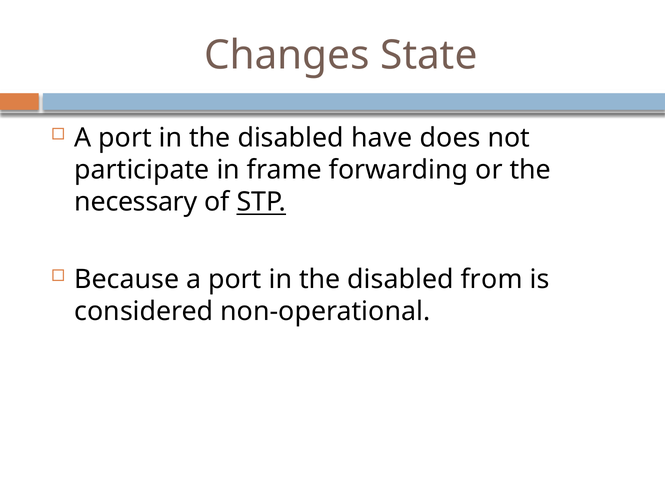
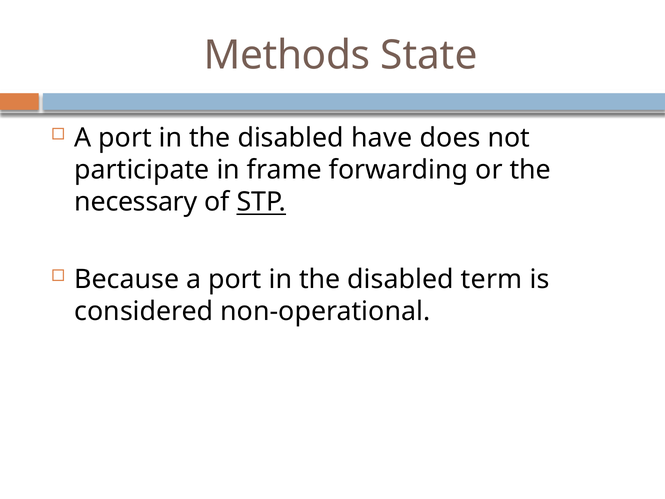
Changes: Changes -> Methods
from: from -> term
